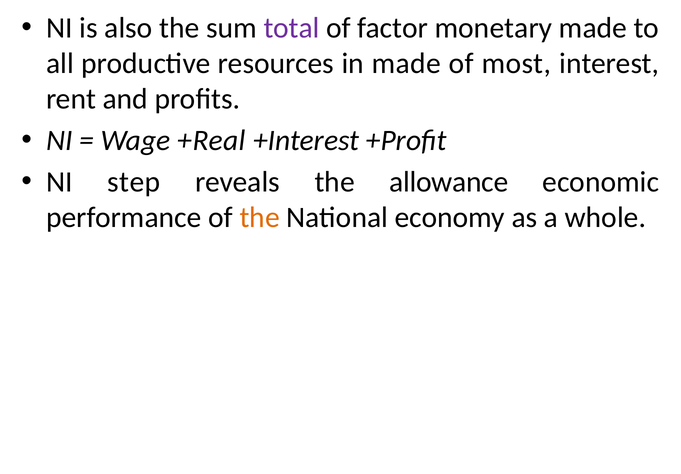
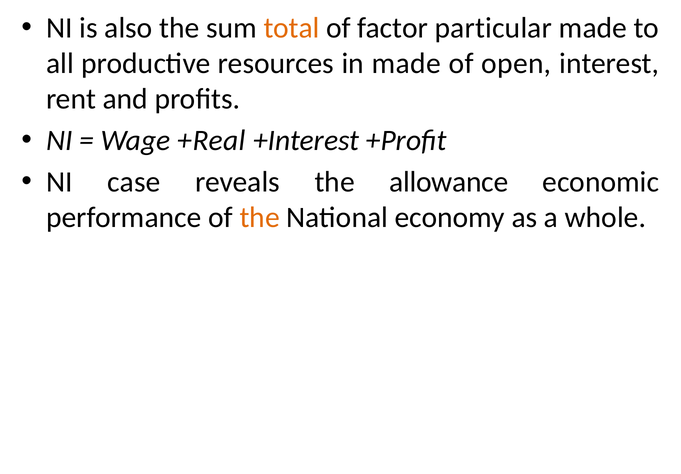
total colour: purple -> orange
monetary: monetary -> particular
most: most -> open
step: step -> case
